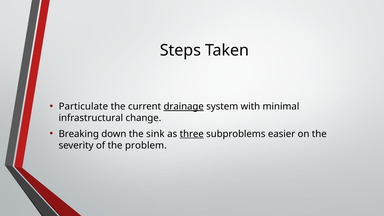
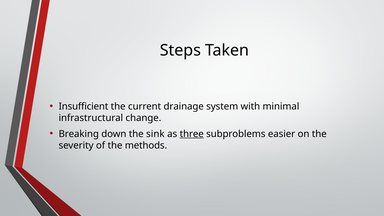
Particulate: Particulate -> Insufficient
drainage underline: present -> none
problem: problem -> methods
